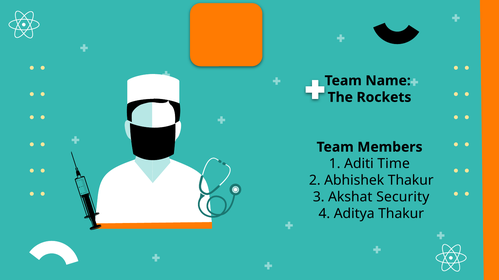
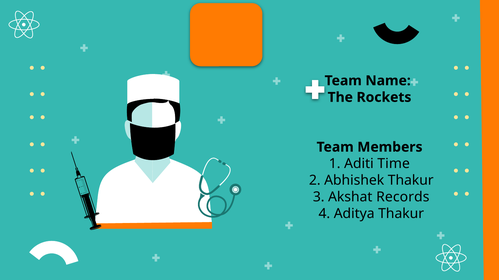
Security: Security -> Records
